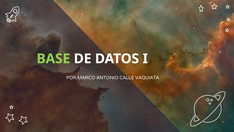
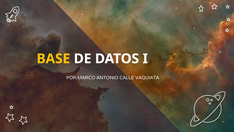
BASE colour: light green -> yellow
